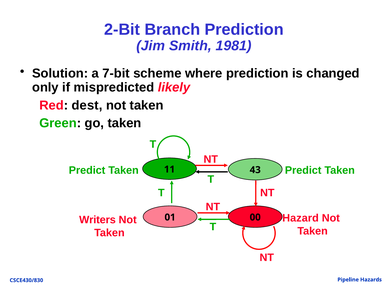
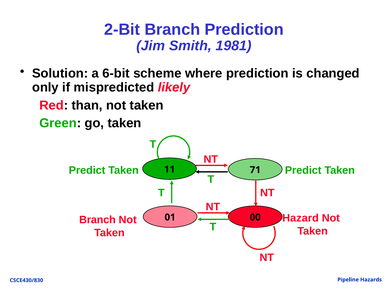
7-bit: 7-bit -> 6-bit
dest: dest -> than
43: 43 -> 71
Writers at (97, 220): Writers -> Branch
